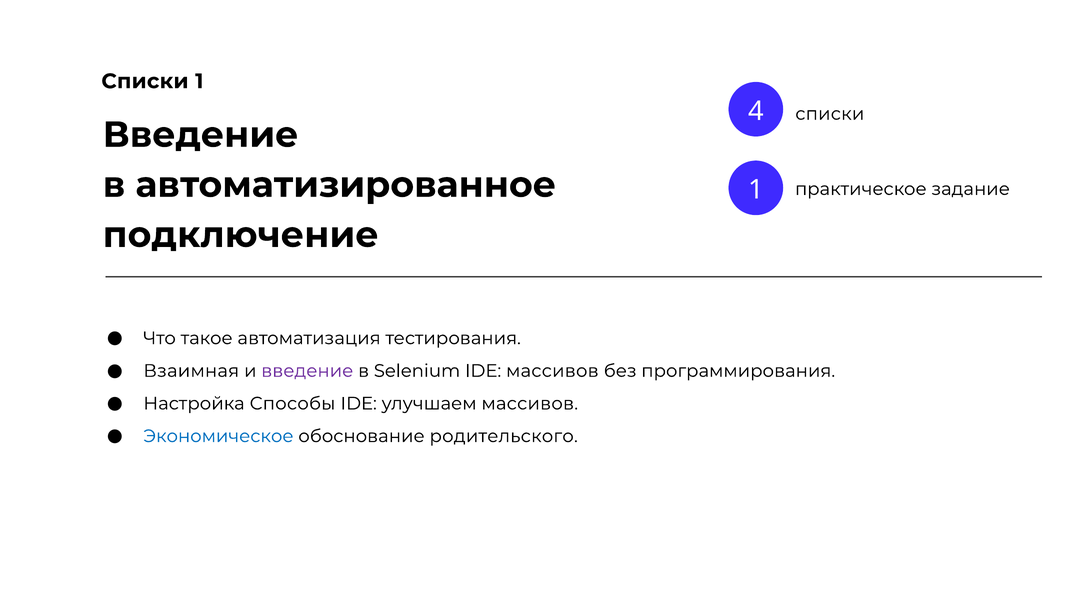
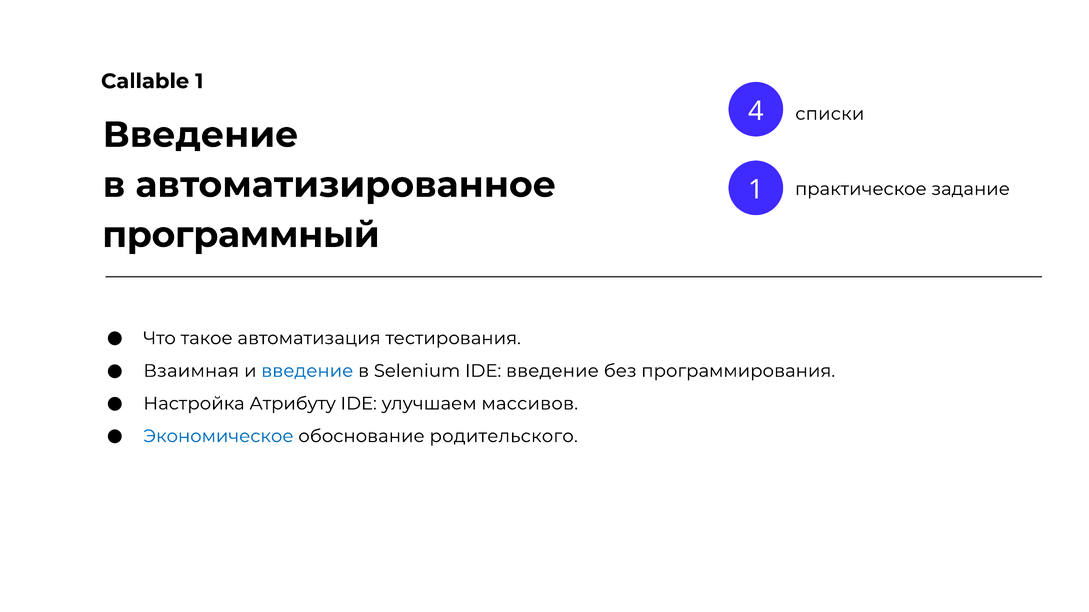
Списки at (145, 81): Списки -> Callable
подключение: подключение -> программный
введение at (307, 371) colour: purple -> blue
IDE массивов: массивов -> введение
Способы: Способы -> Атрибуту
